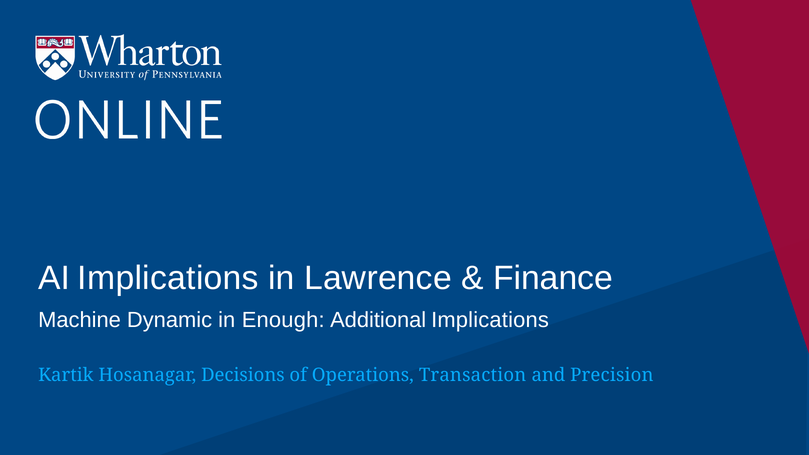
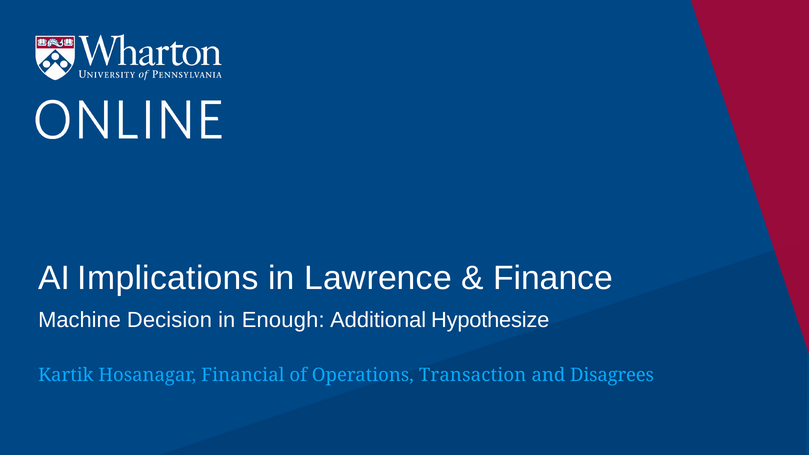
Dynamic: Dynamic -> Decision
Additional Implications: Implications -> Hypothesize
Decisions: Decisions -> Financial
Precision: Precision -> Disagrees
